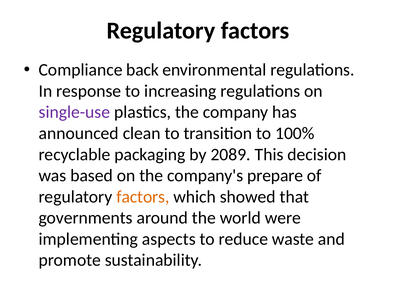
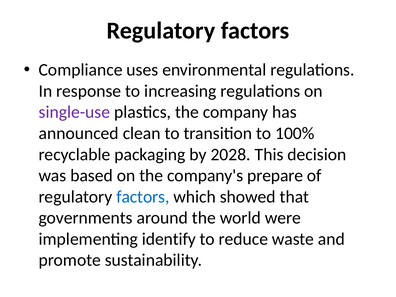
back: back -> uses
2089: 2089 -> 2028
factors at (143, 197) colour: orange -> blue
aspects: aspects -> identify
